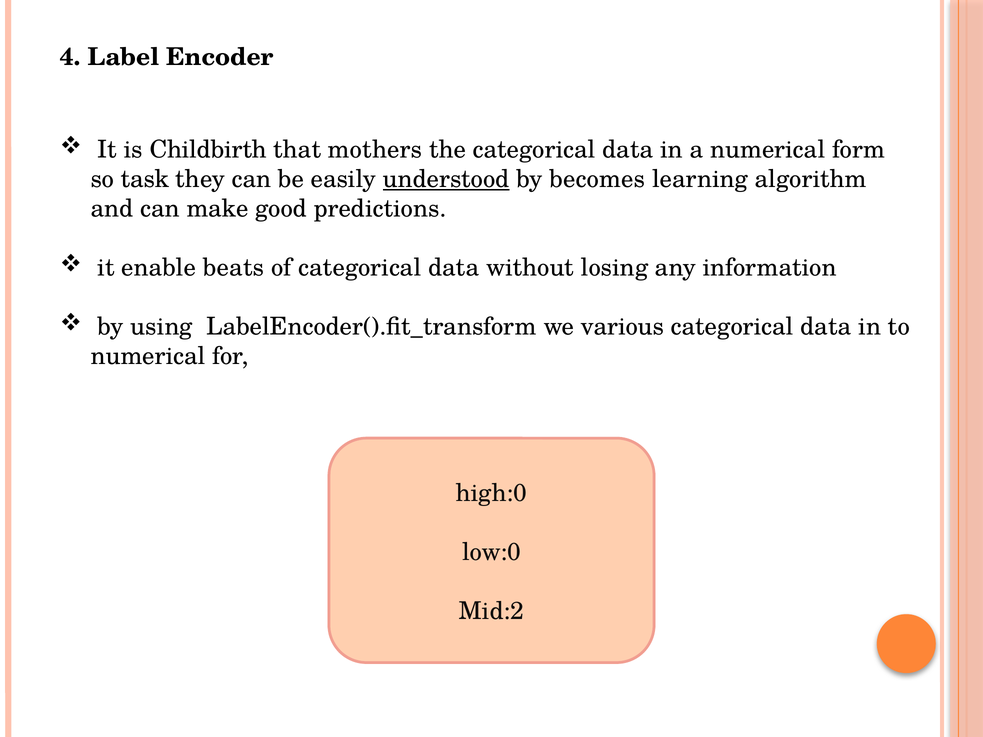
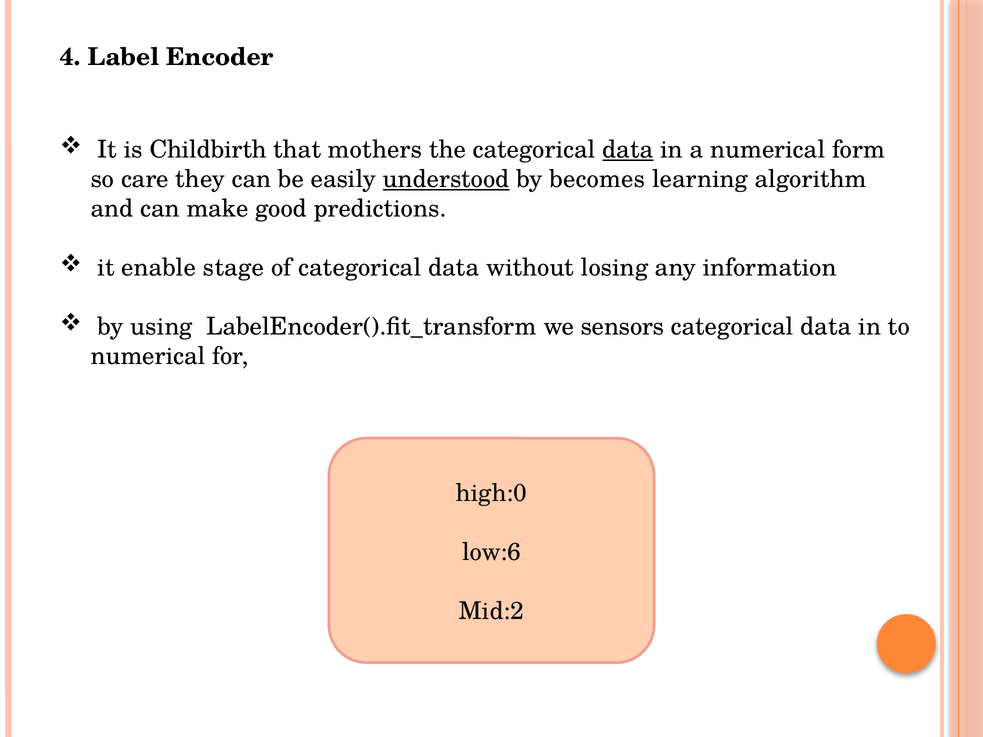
data at (628, 150) underline: none -> present
task: task -> care
beats: beats -> stage
various: various -> sensors
low:0: low:0 -> low:6
